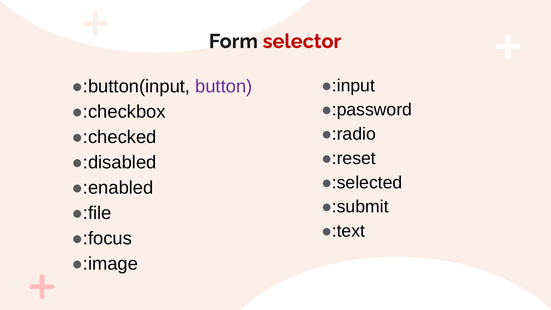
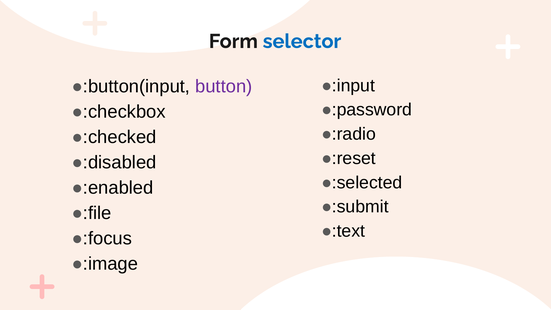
selector colour: red -> blue
